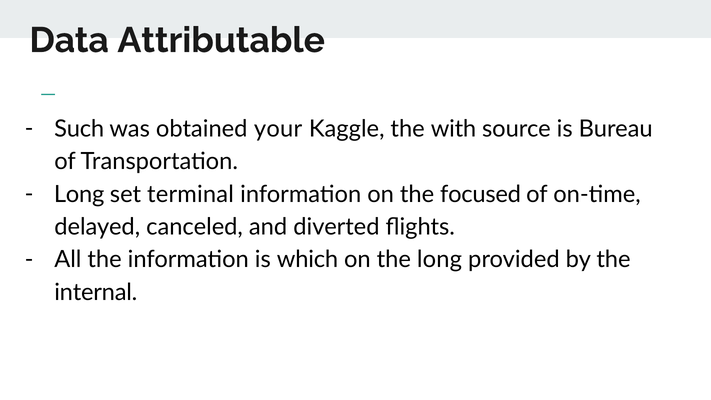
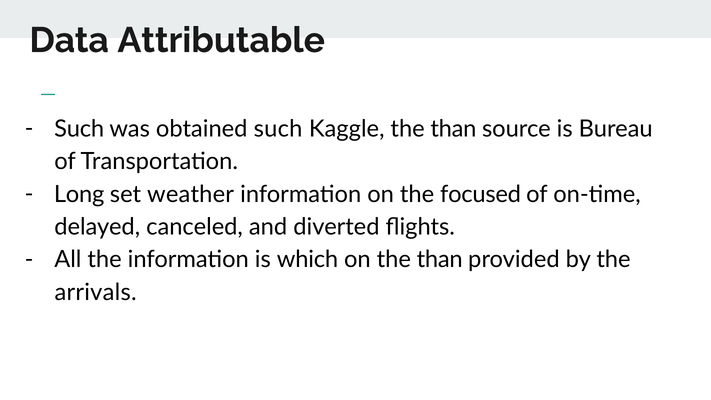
obtained your: your -> such
Kaggle the with: with -> than
terminal: terminal -> weather
on the long: long -> than
internal: internal -> arrivals
